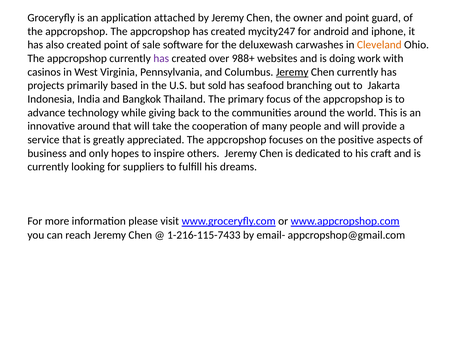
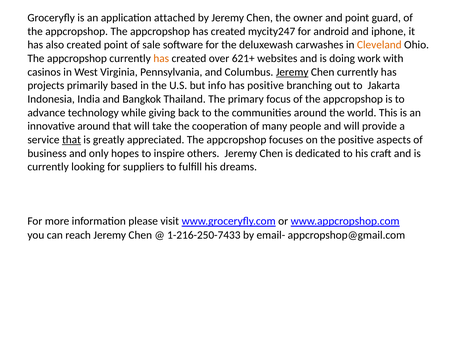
has at (161, 58) colour: purple -> orange
988+: 988+ -> 621+
sold: sold -> info
has seafood: seafood -> positive
that at (71, 140) underline: none -> present
1-216-115-7433: 1-216-115-7433 -> 1-216-250-7433
